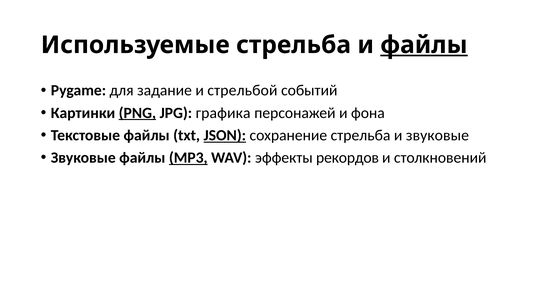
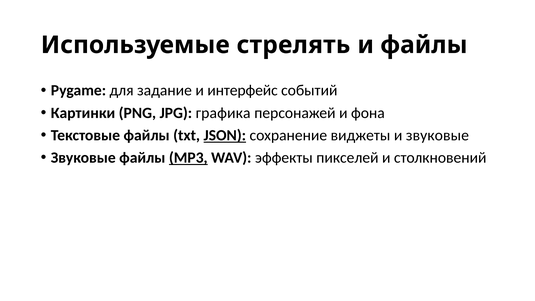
Используемые стрельба: стрельба -> стрелять
файлы at (424, 45) underline: present -> none
стрельбой: стрельбой -> интерфейс
PNG underline: present -> none
сохранение стрельба: стрельба -> виджеты
рекордов: рекордов -> пикселей
